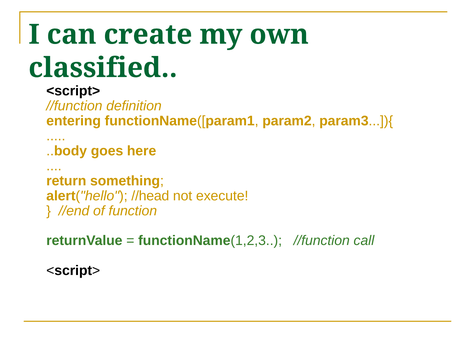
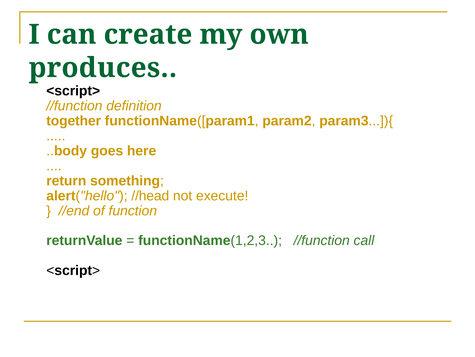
classified: classified -> produces
entering: entering -> together
